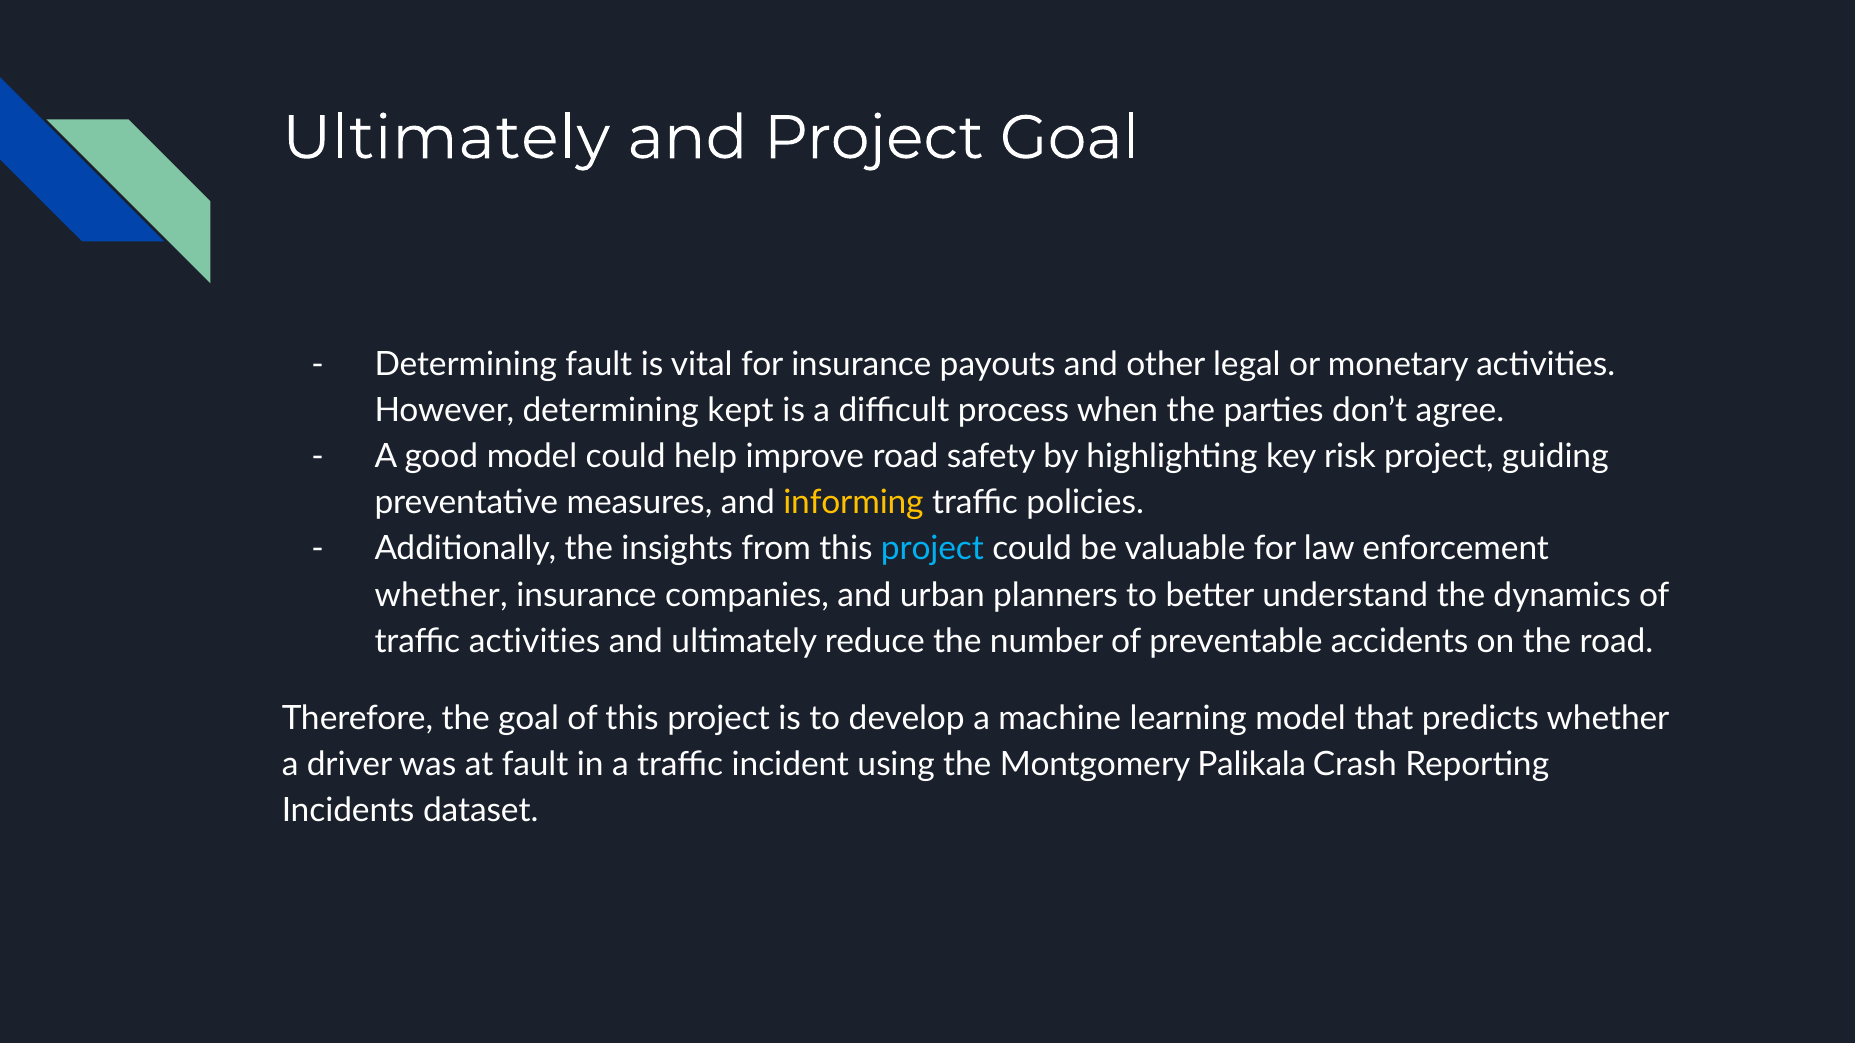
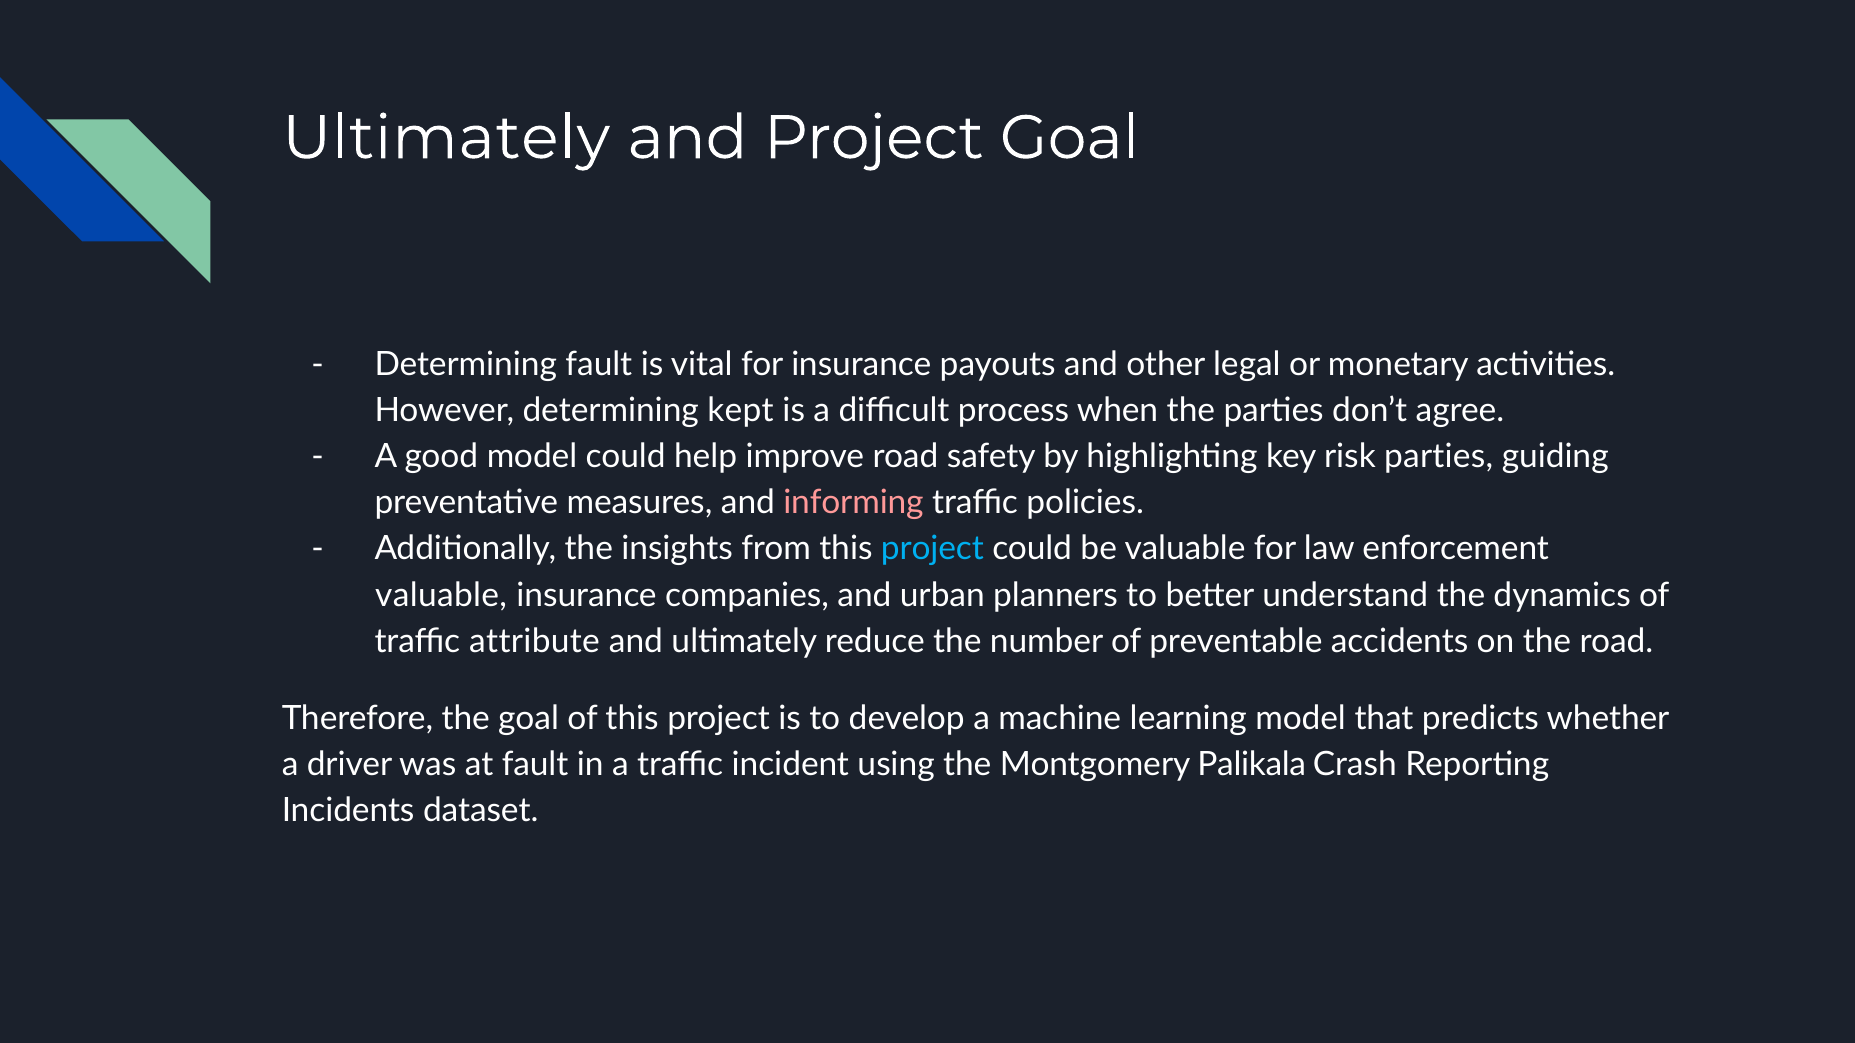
risk project: project -> parties
informing colour: yellow -> pink
whether at (441, 595): whether -> valuable
traffic activities: activities -> attribute
